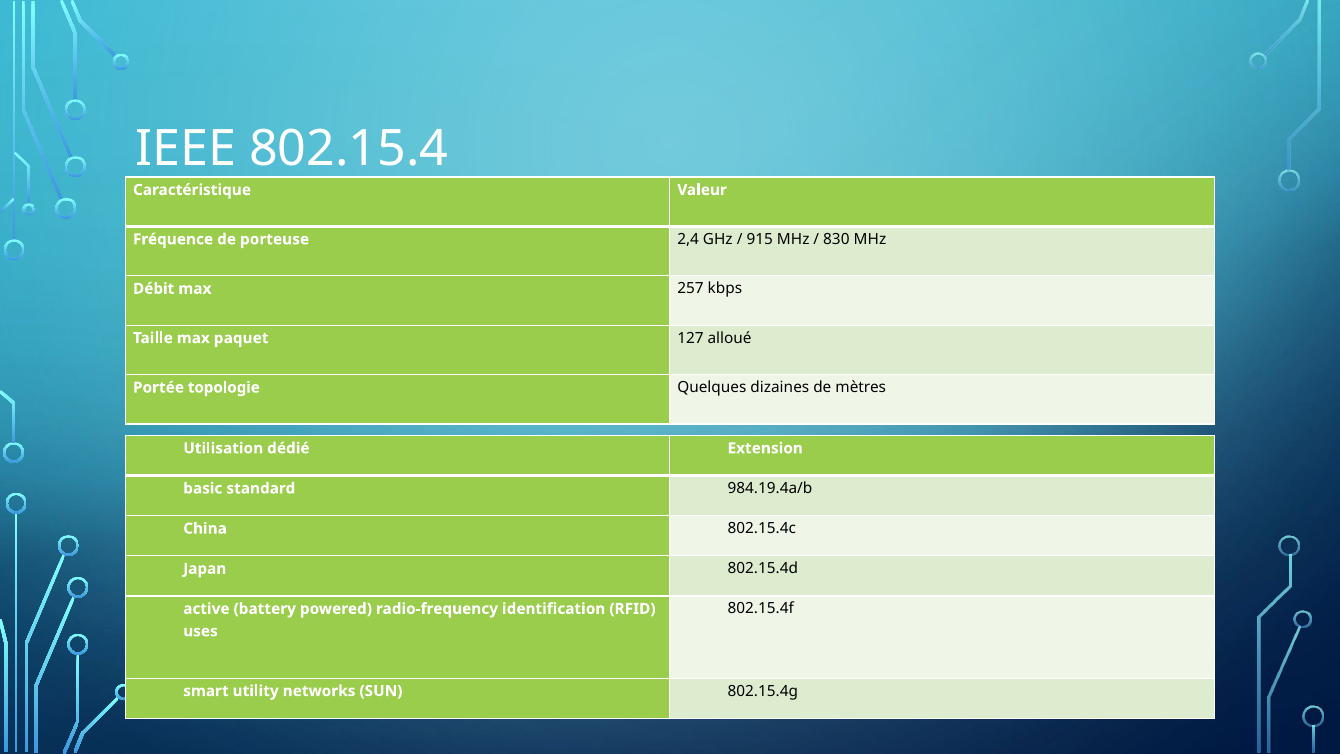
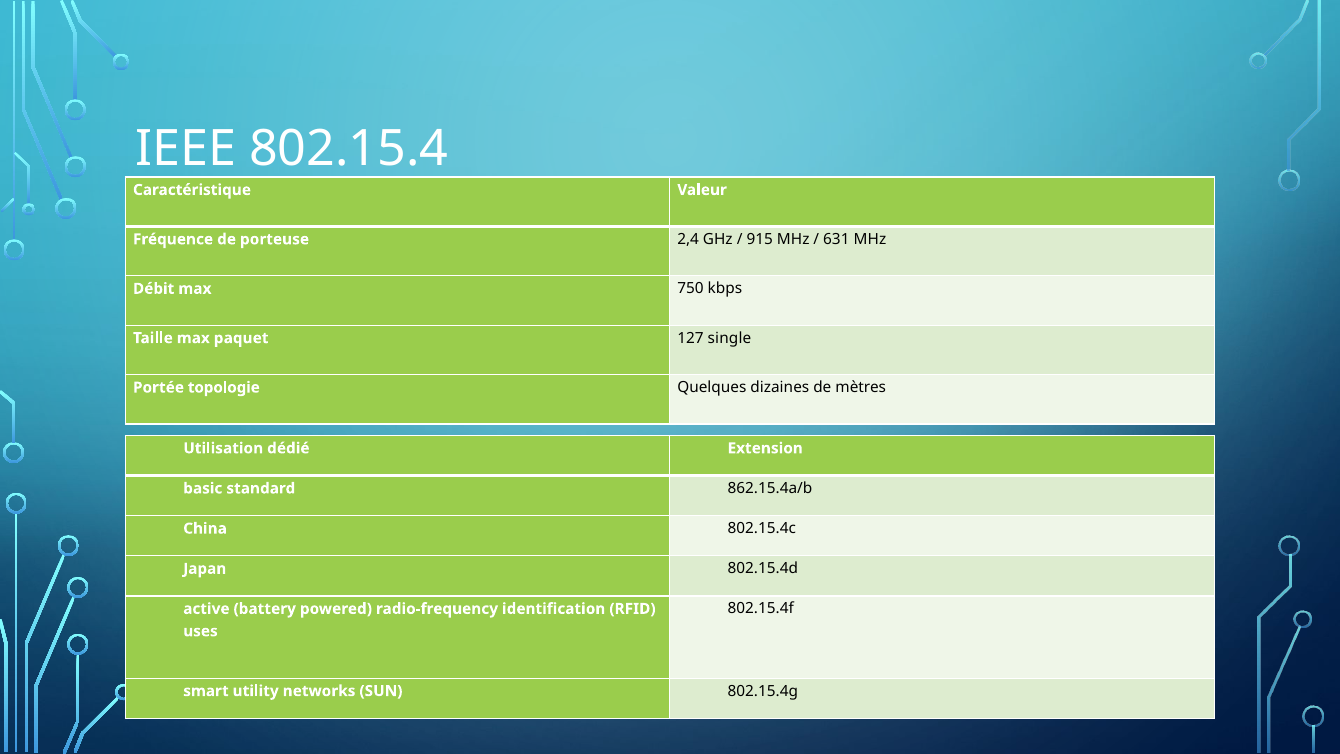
830: 830 -> 631
257: 257 -> 750
alloué: alloué -> single
984.19.4a/b: 984.19.4a/b -> 862.15.4a/b
